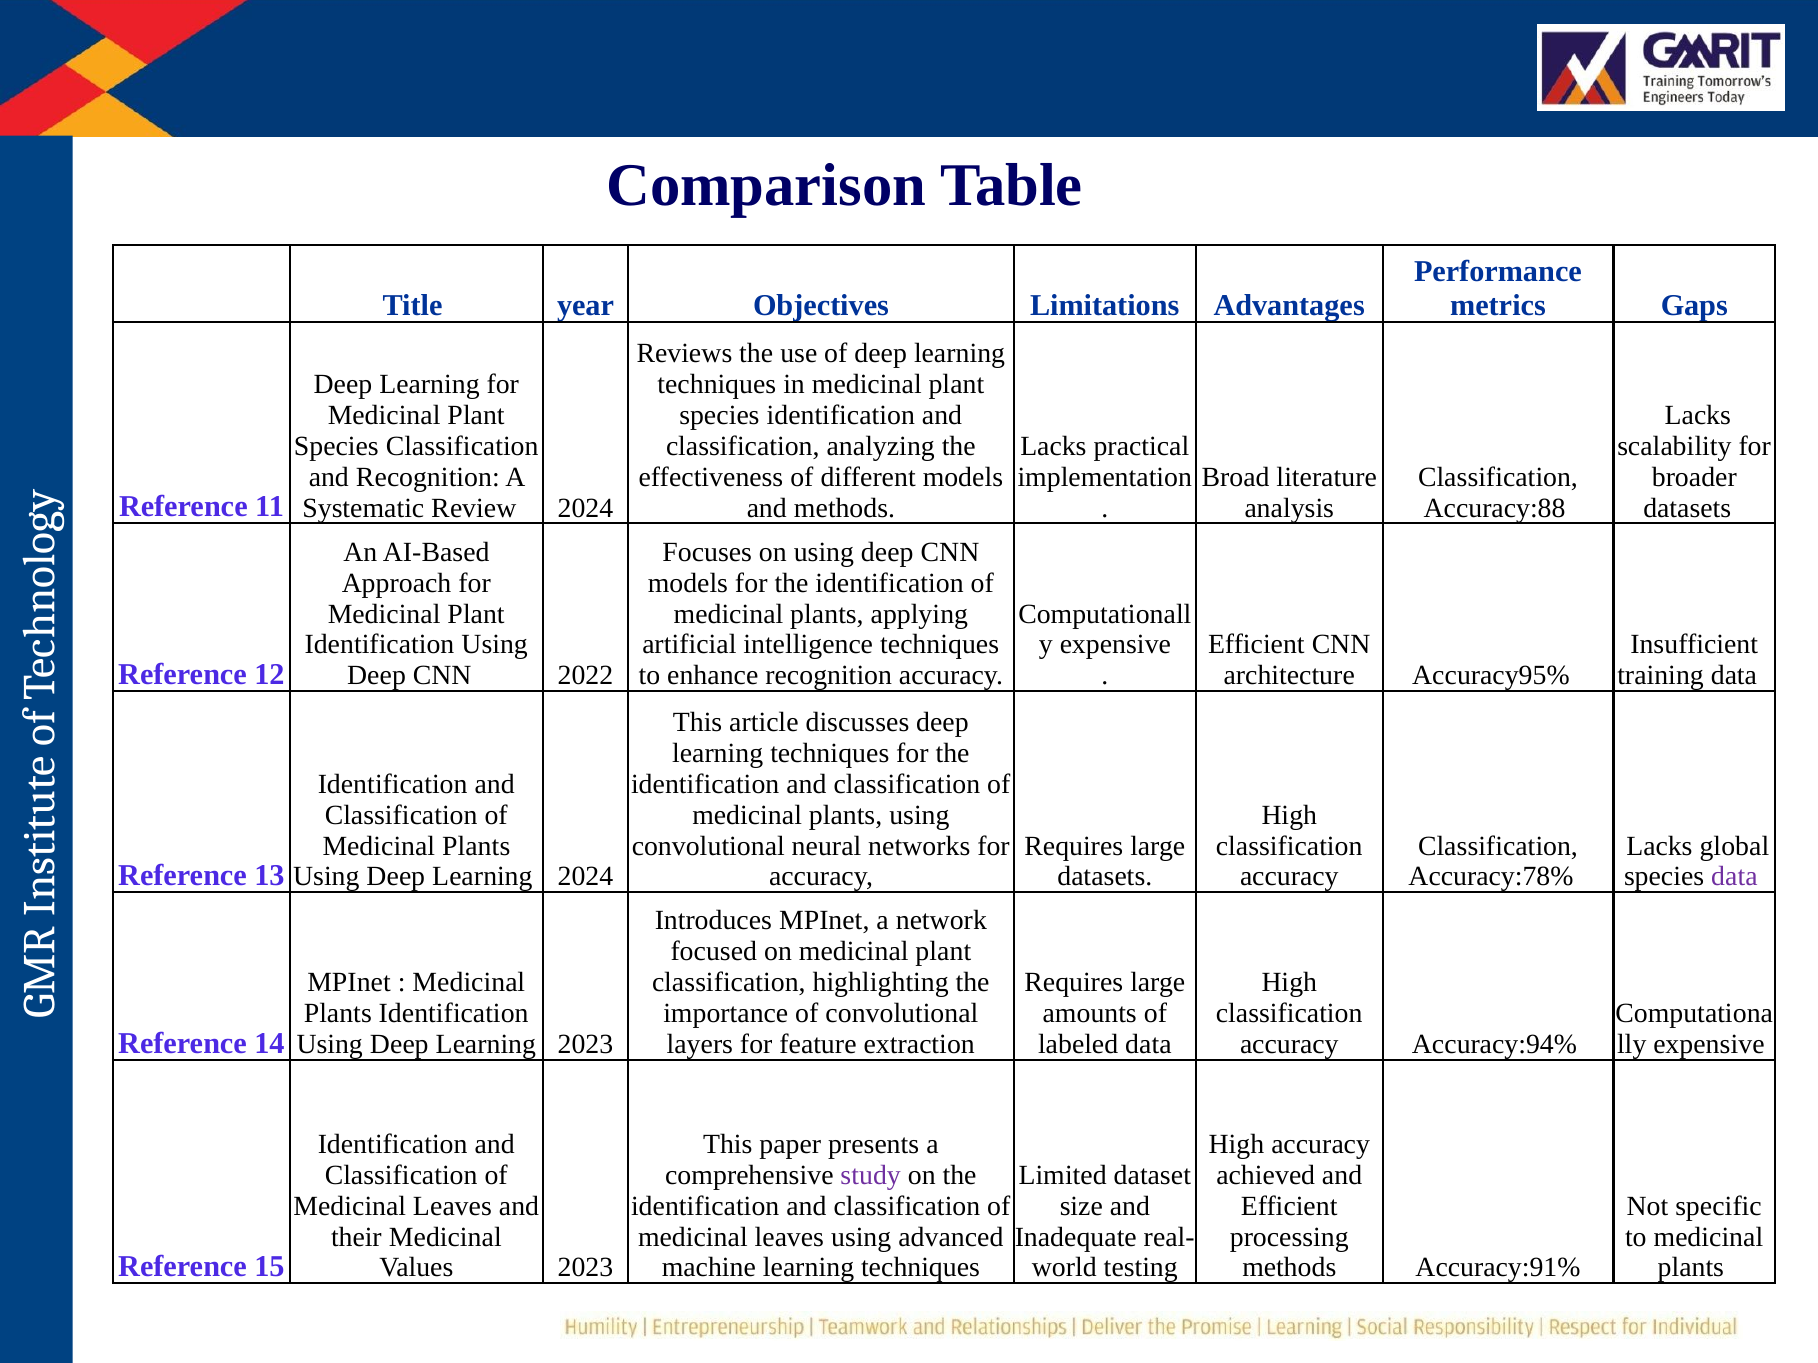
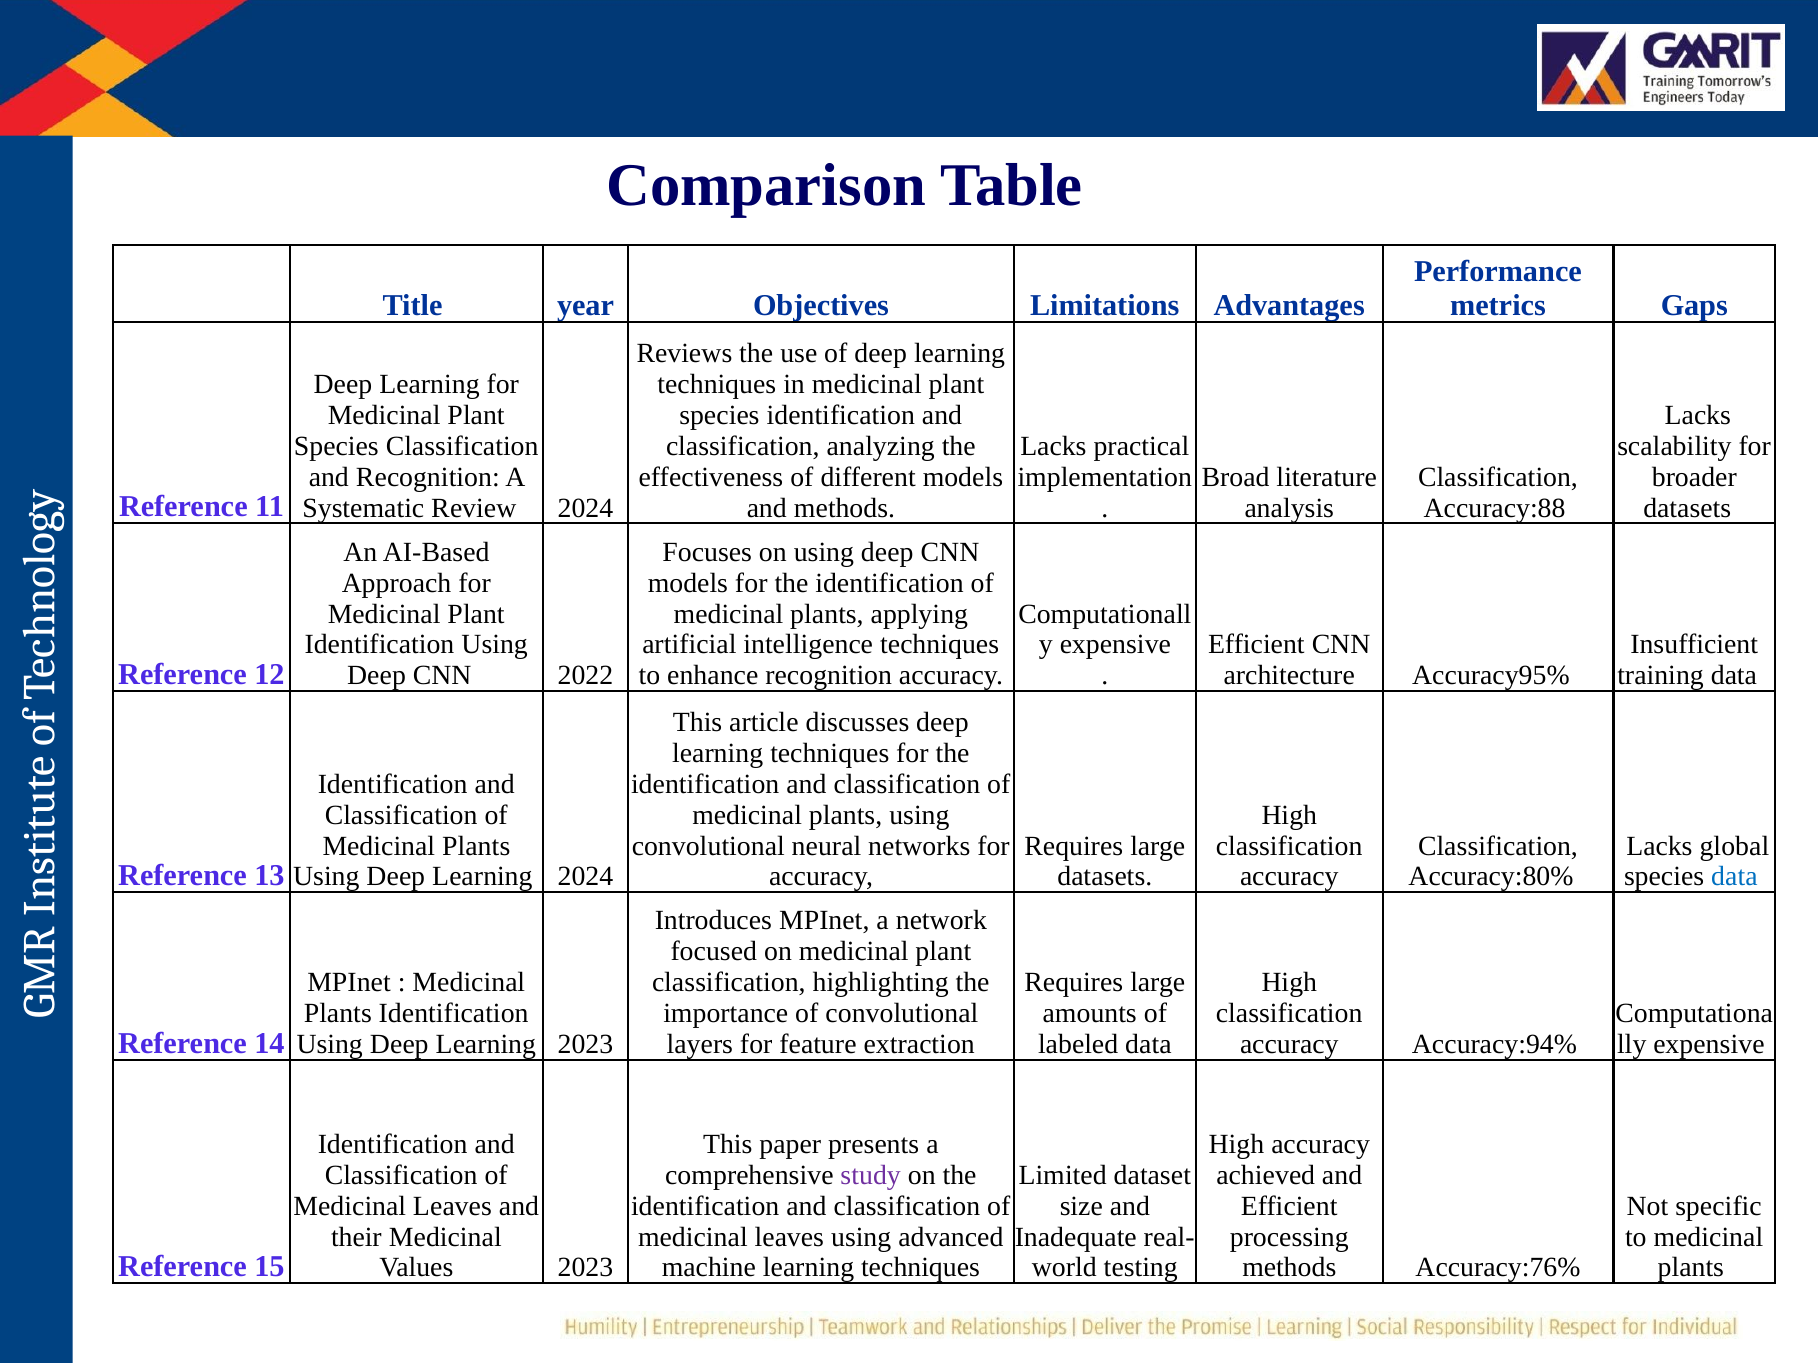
Accuracy:78%: Accuracy:78% -> Accuracy:80%
data at (1734, 877) colour: purple -> blue
Accuracy:91%: Accuracy:91% -> Accuracy:76%
